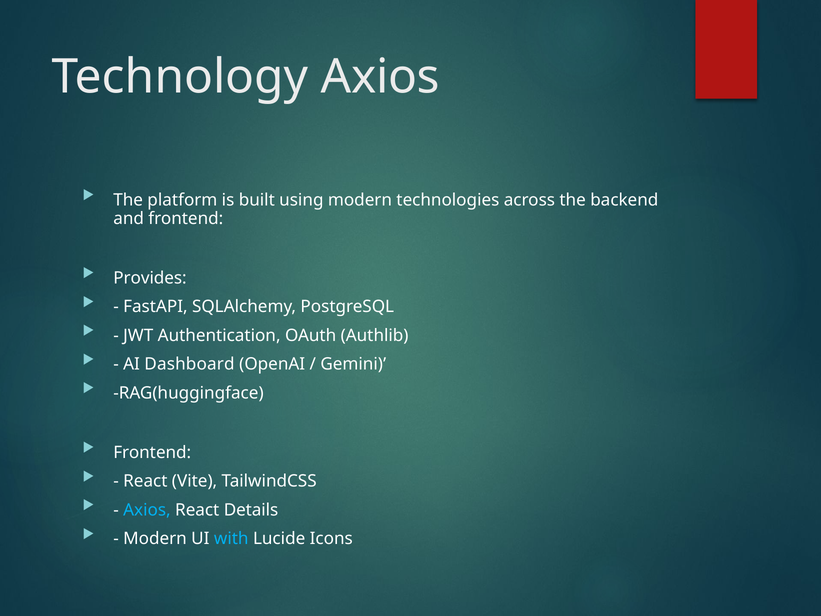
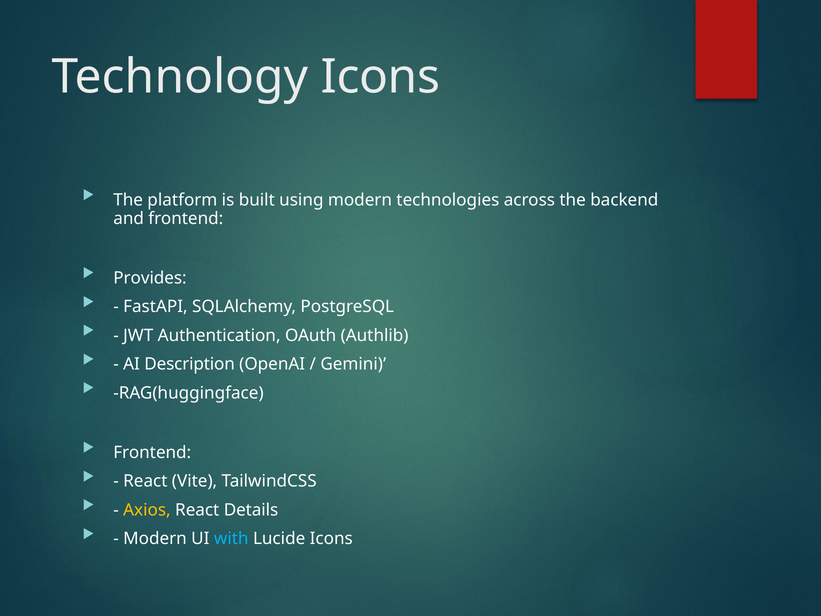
Technology Axios: Axios -> Icons
Dashboard: Dashboard -> Description
Axios at (147, 510) colour: light blue -> yellow
